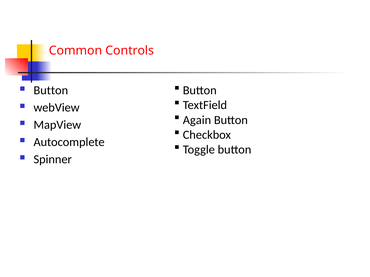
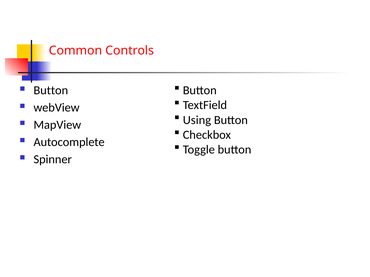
Again: Again -> Using
